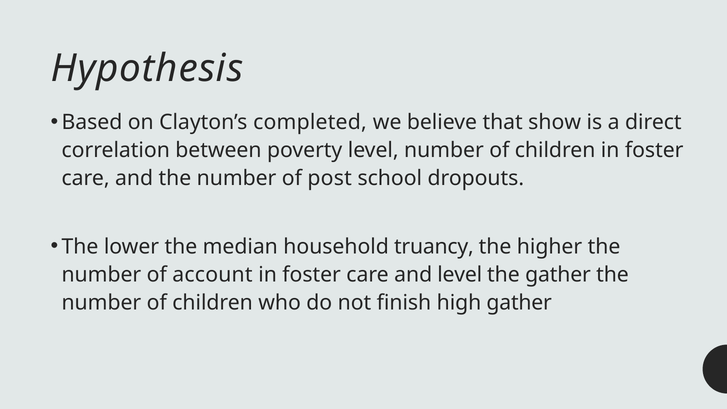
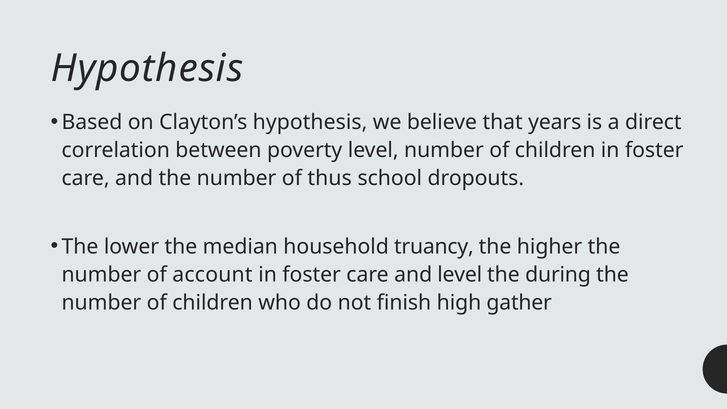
Clayton’s completed: completed -> hypothesis
show: show -> years
post: post -> thus
the gather: gather -> during
